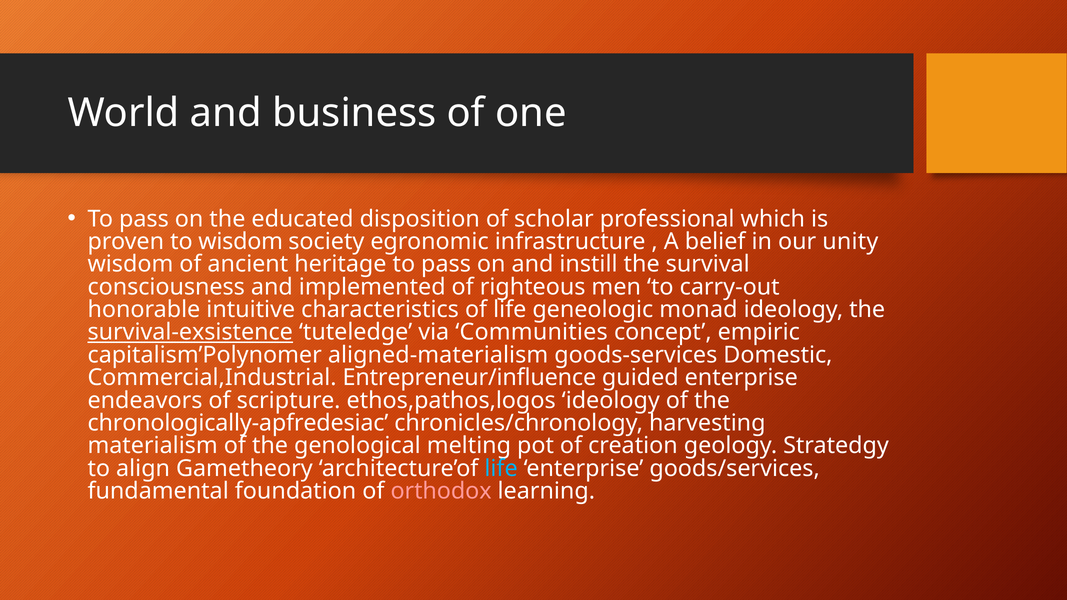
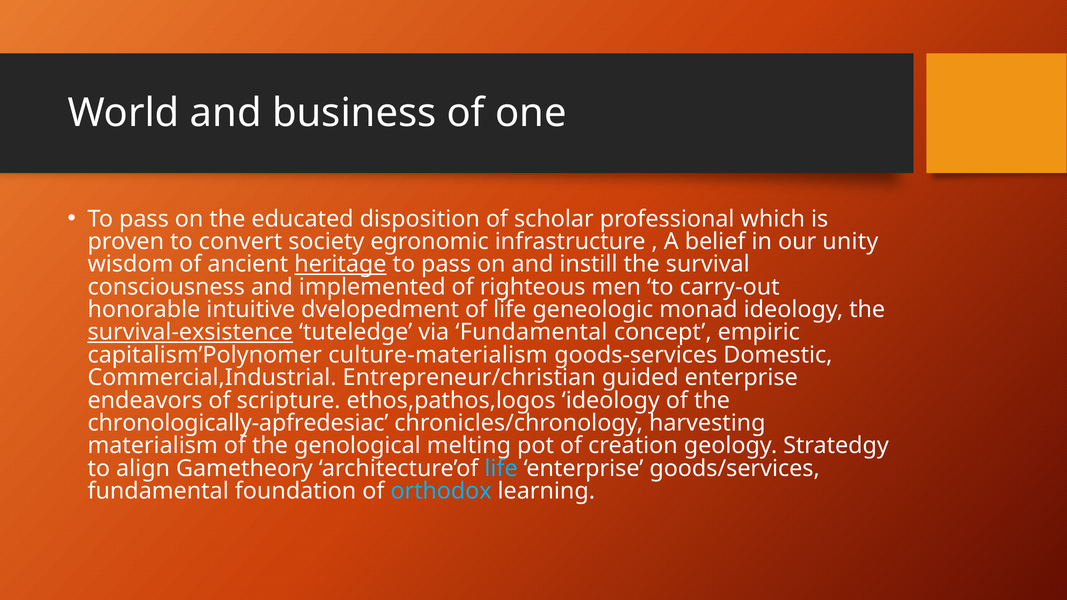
to wisdom: wisdom -> convert
heritage underline: none -> present
characteristics: characteristics -> dvelopedment
via Communities: Communities -> Fundamental
aligned-materialism: aligned-materialism -> culture-materialism
Entrepreneur/influence: Entrepreneur/influence -> Entrepreneur/christian
orthodox colour: pink -> light blue
